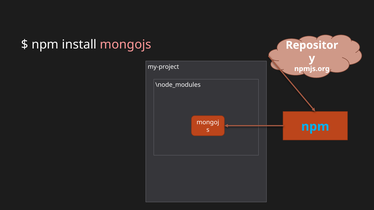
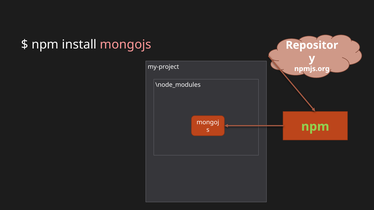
npm at (315, 127) colour: light blue -> light green
